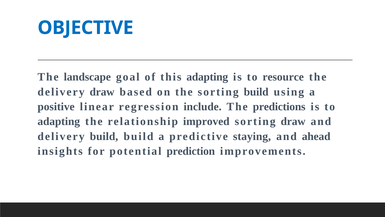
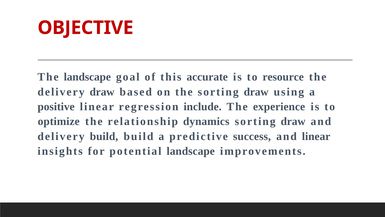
OBJECTIVE colour: blue -> red
this adapting: adapting -> accurate
the sorting build: build -> draw
predictions: predictions -> experience
adapting at (59, 121): adapting -> optimize
improved: improved -> dynamics
staying: staying -> success
and ahead: ahead -> linear
potential prediction: prediction -> landscape
